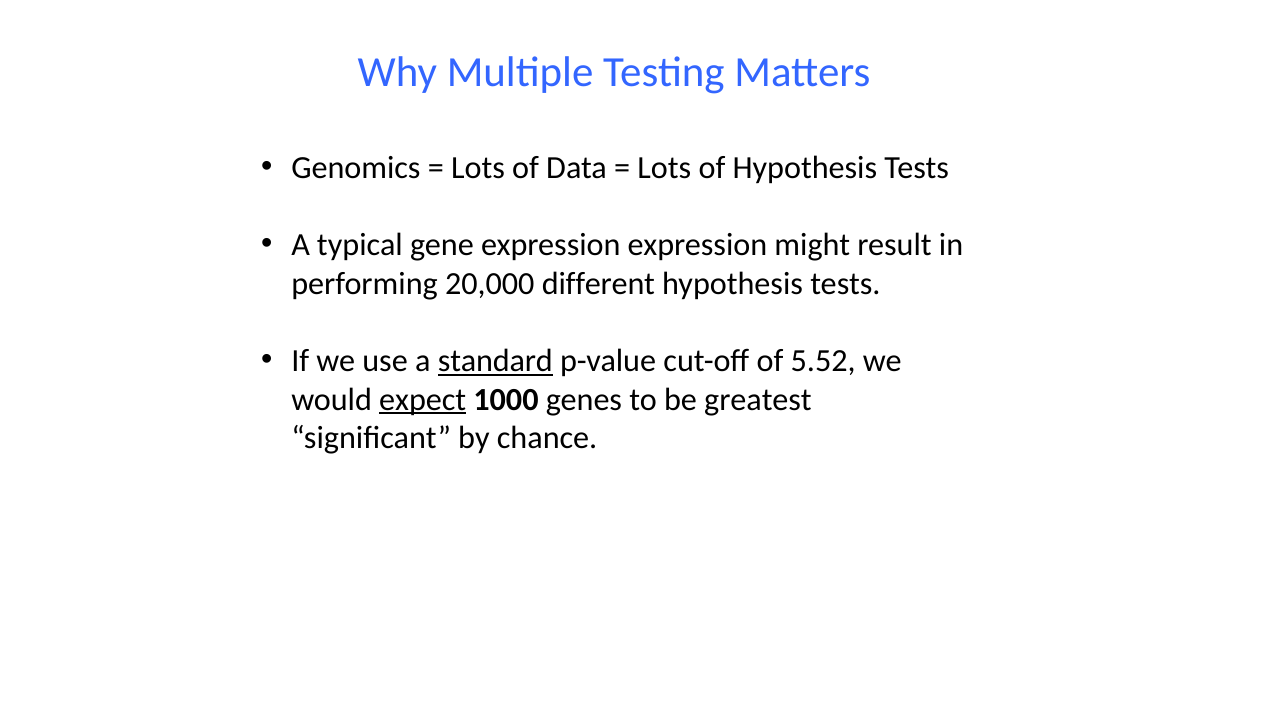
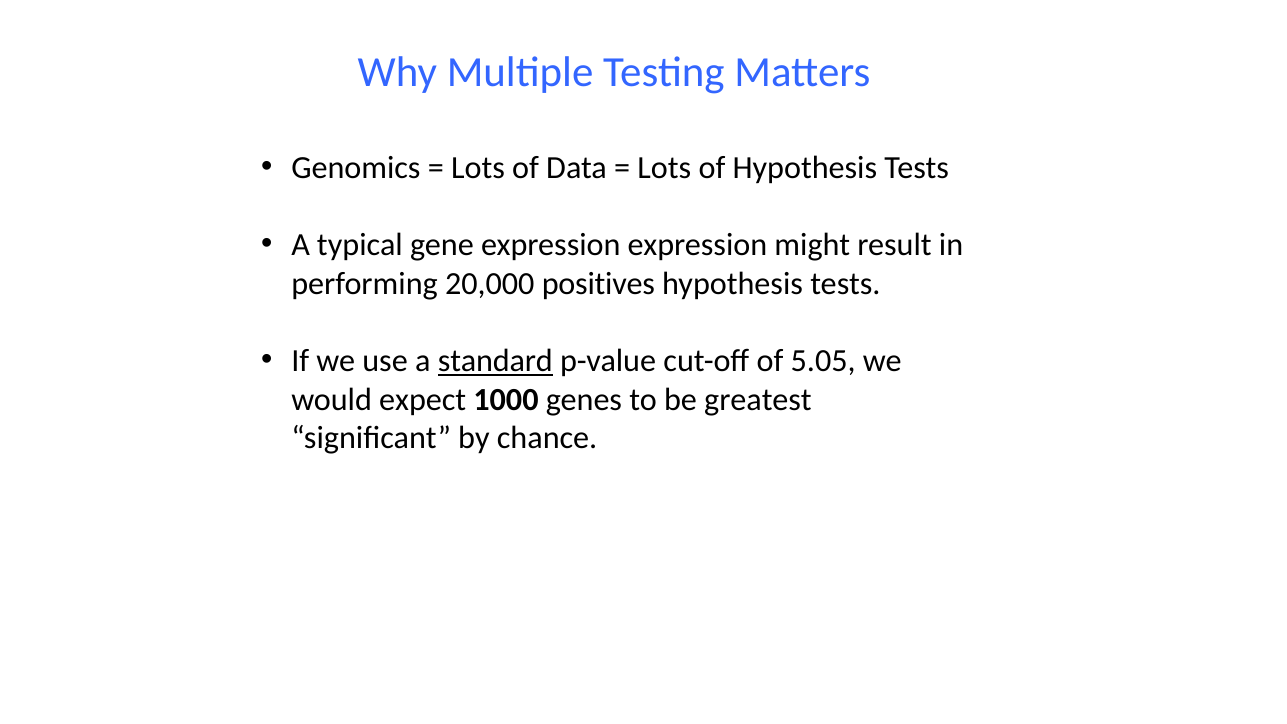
different: different -> positives
5.52: 5.52 -> 5.05
expect underline: present -> none
